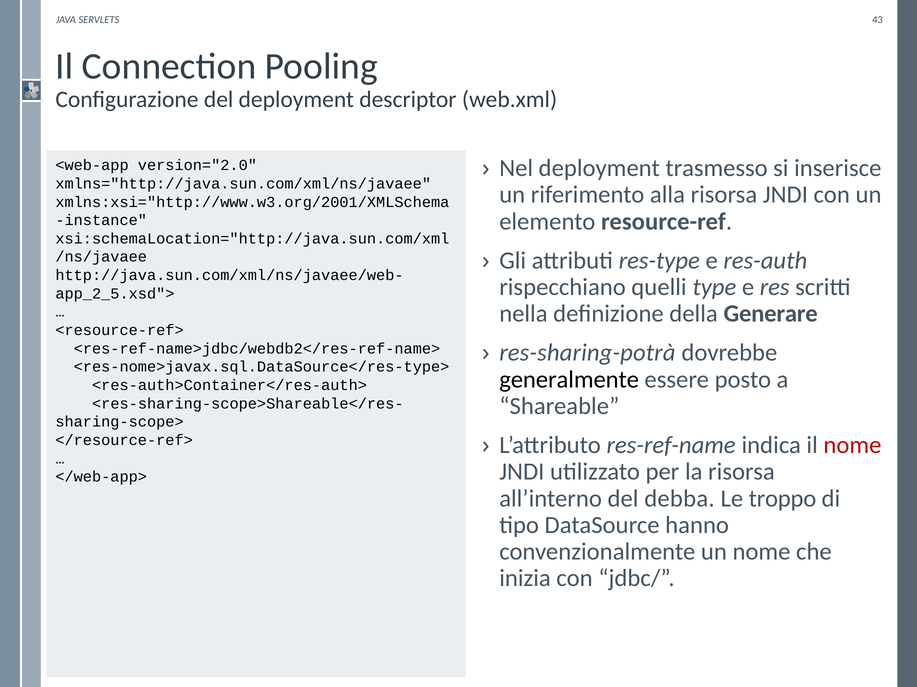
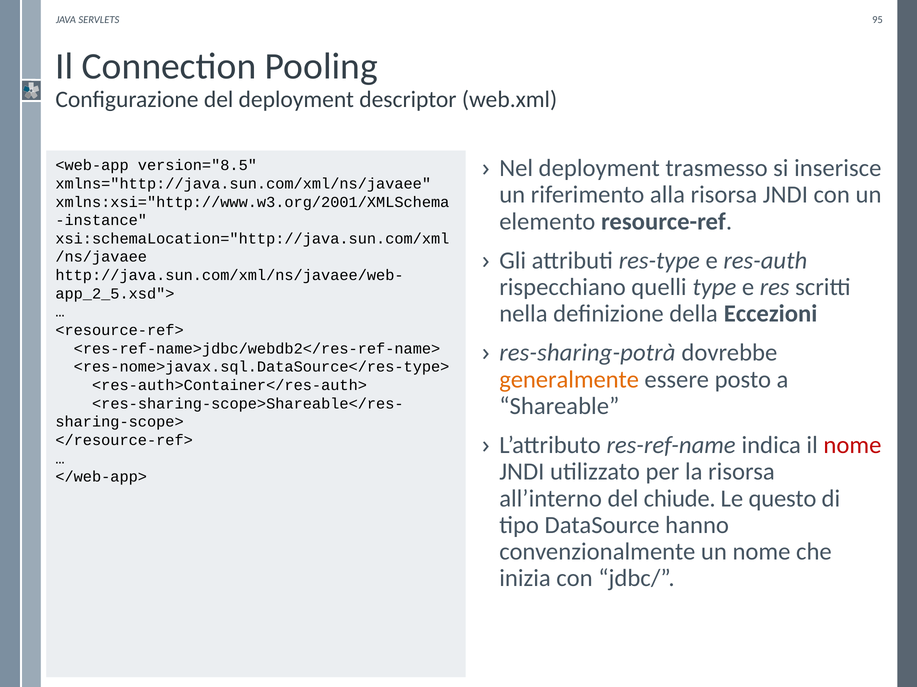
43: 43 -> 95
version="2.0: version="2.0 -> version="8.5
Generare: Generare -> Eccezioni
generalmente colour: black -> orange
debba: debba -> chiude
troppo: troppo -> questo
